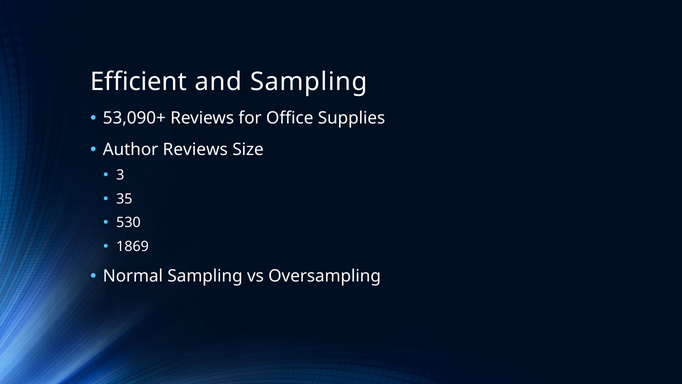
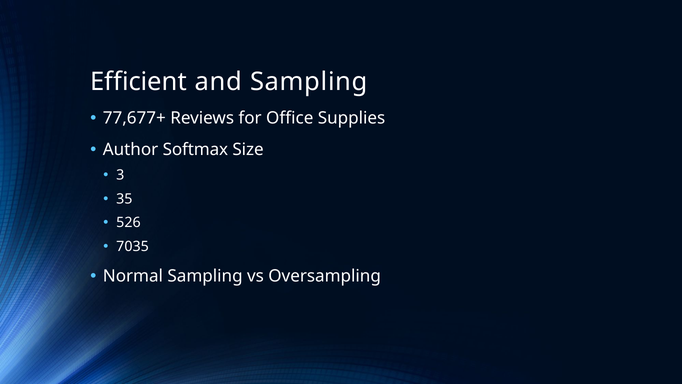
53,090+: 53,090+ -> 77,677+
Author Reviews: Reviews -> Softmax
530: 530 -> 526
1869: 1869 -> 7035
